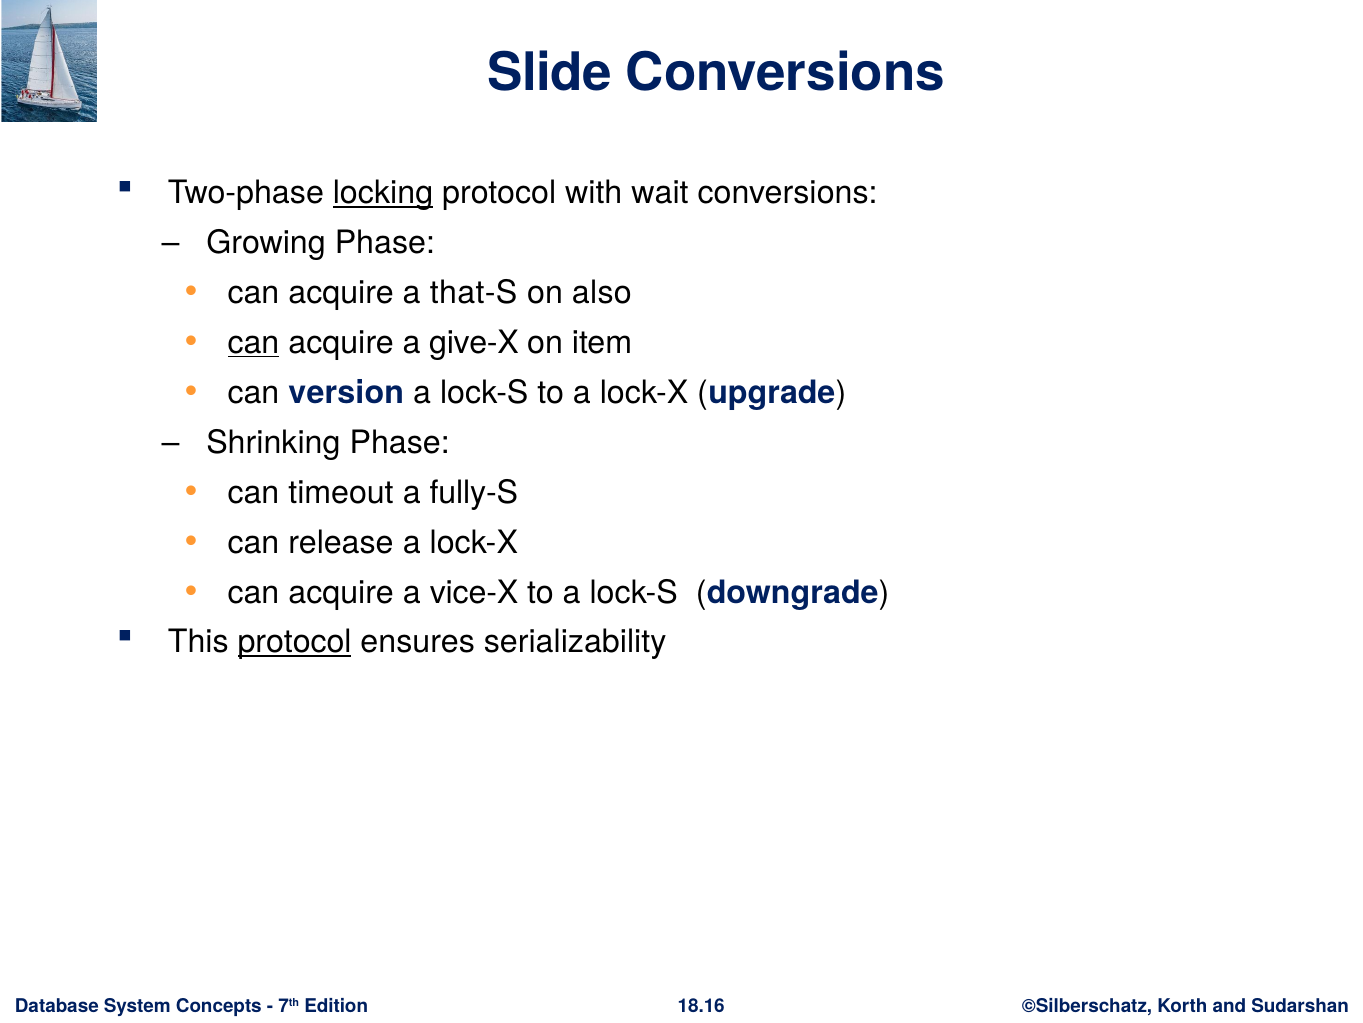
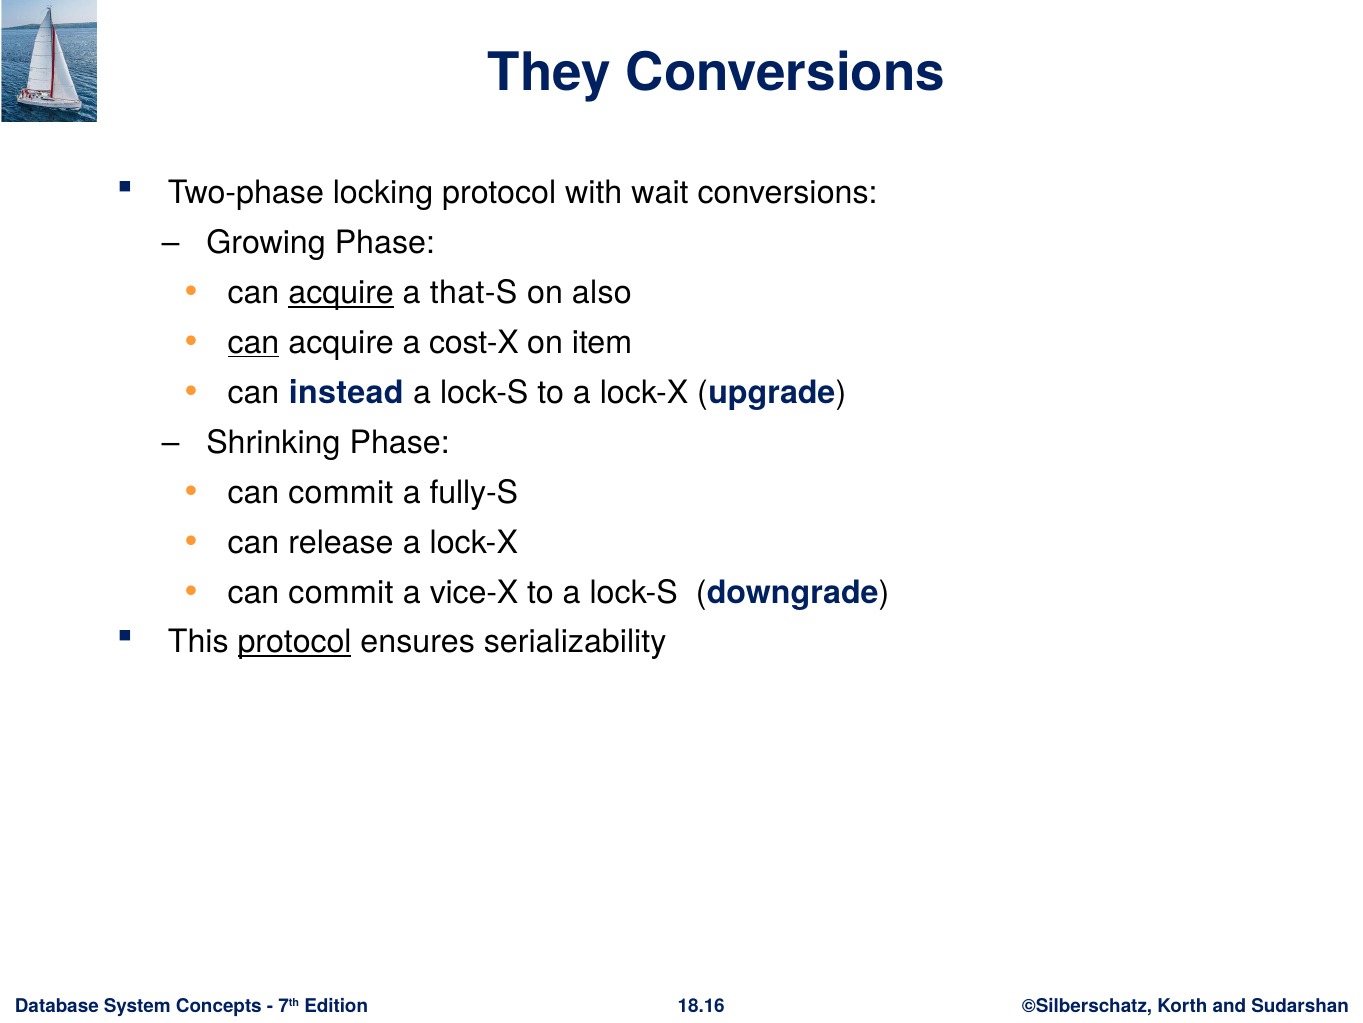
Slide: Slide -> They
locking underline: present -> none
acquire at (341, 293) underline: none -> present
give-X: give-X -> cost-X
version: version -> instead
timeout at (341, 492): timeout -> commit
acquire at (341, 592): acquire -> commit
